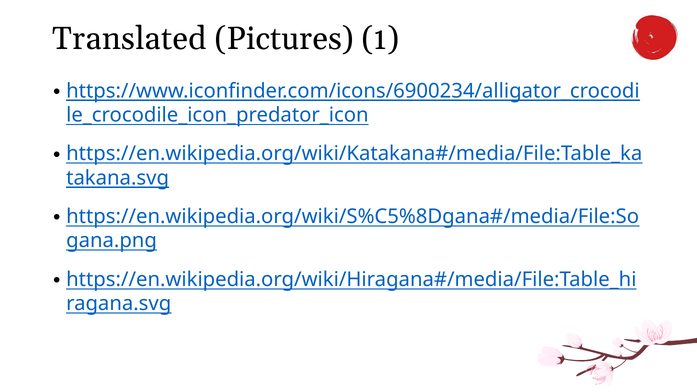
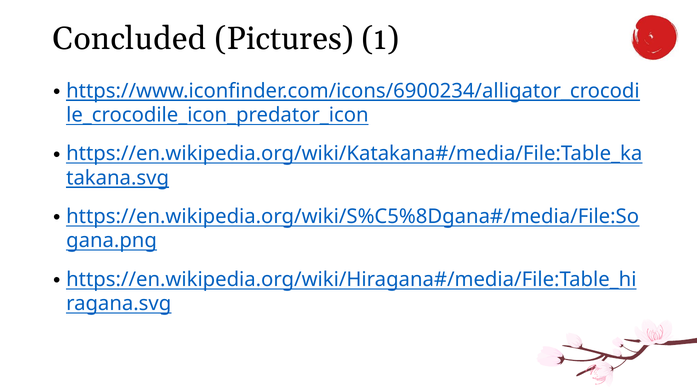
Translated: Translated -> Concluded
